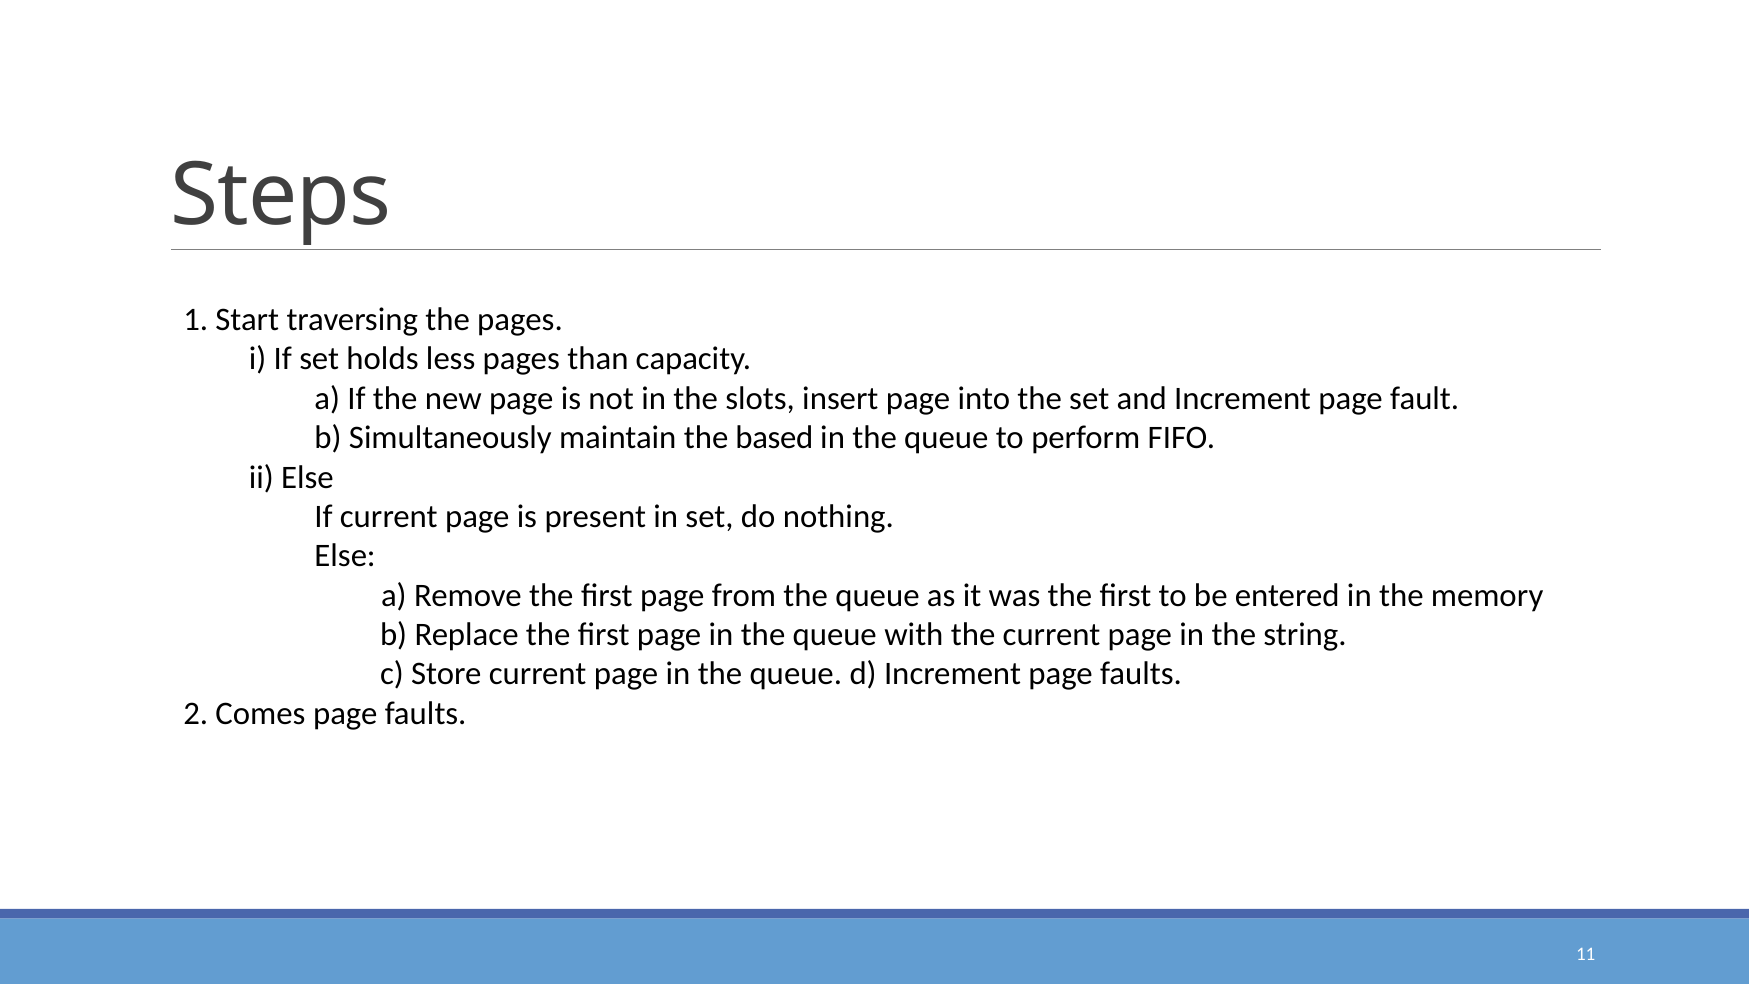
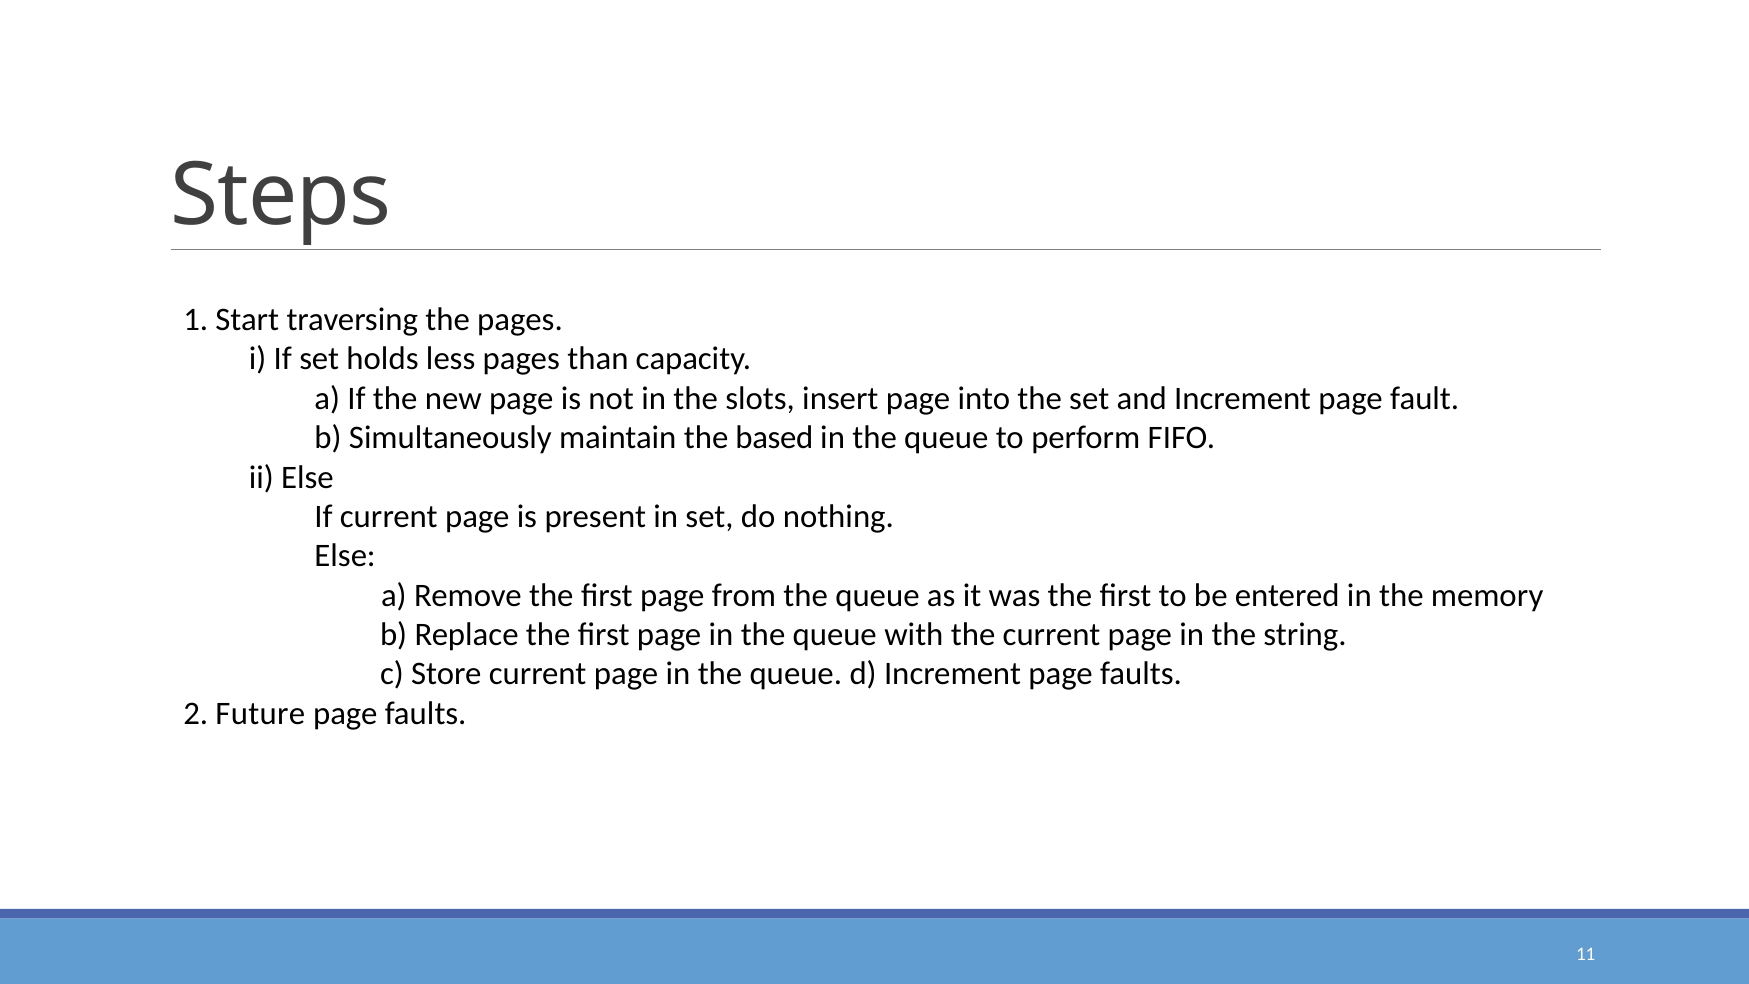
Comes: Comes -> Future
